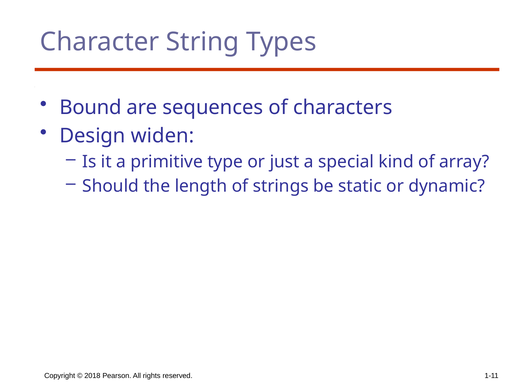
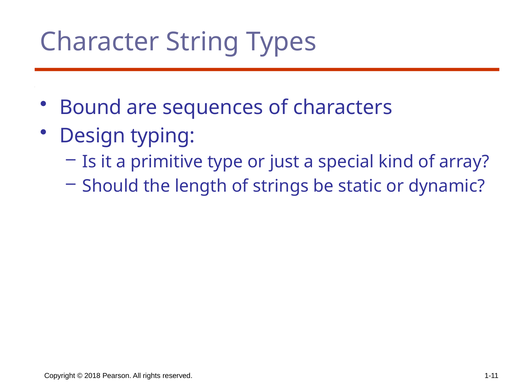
widen: widen -> typing
